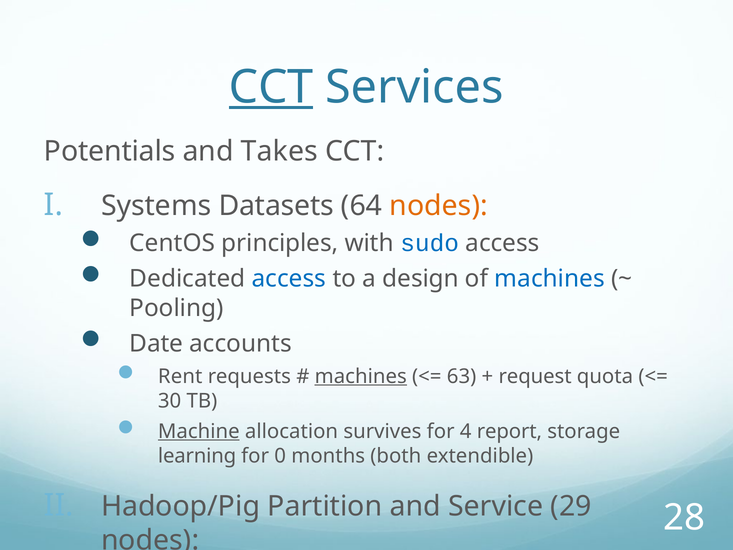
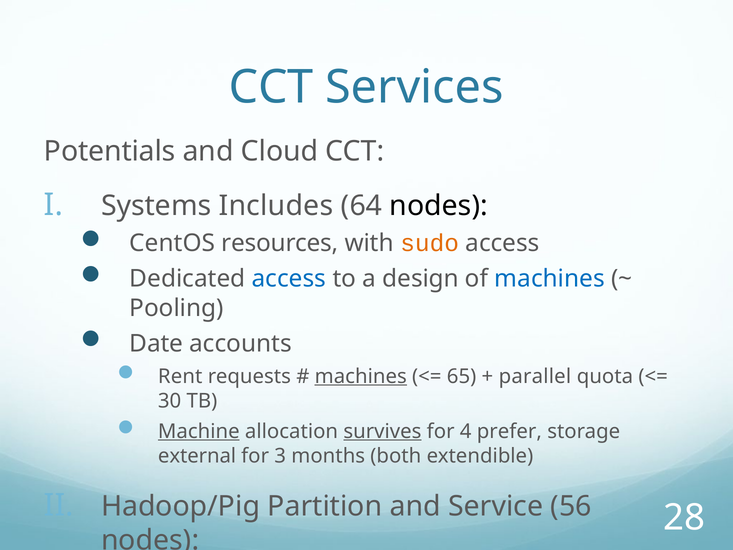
CCT at (271, 87) underline: present -> none
Takes: Takes -> Cloud
Datasets: Datasets -> Includes
nodes at (439, 206) colour: orange -> black
principles: principles -> resources
sudo colour: blue -> orange
63: 63 -> 65
request: request -> parallel
survives underline: none -> present
report: report -> prefer
learning: learning -> external
0: 0 -> 3
29: 29 -> 56
